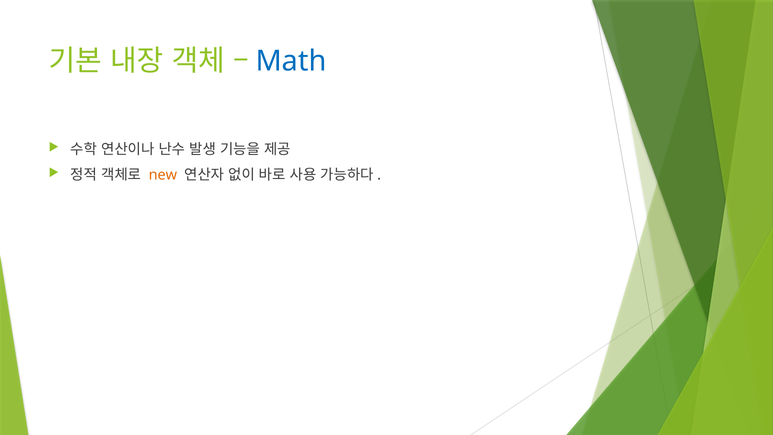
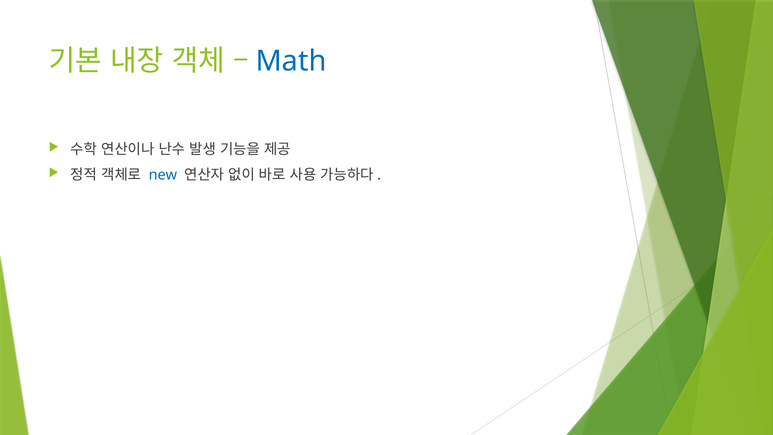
new colour: orange -> blue
